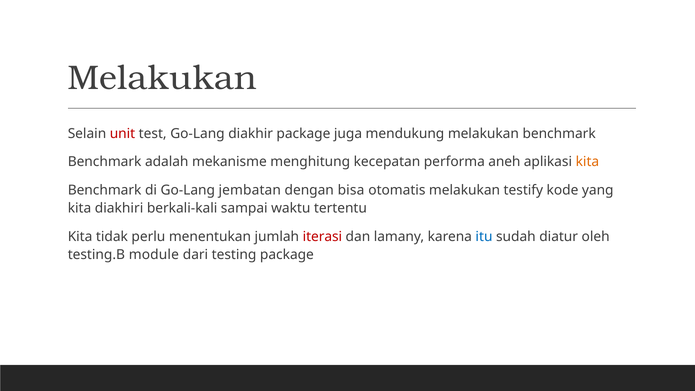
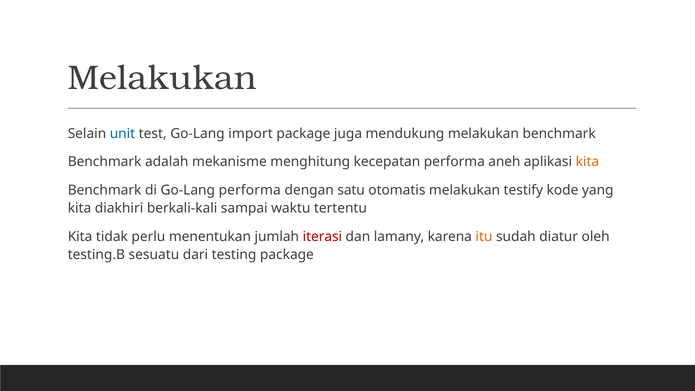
unit colour: red -> blue
diakhir: diakhir -> import
Go-Lang jembatan: jembatan -> performa
bisa: bisa -> satu
itu colour: blue -> orange
module: module -> sesuatu
